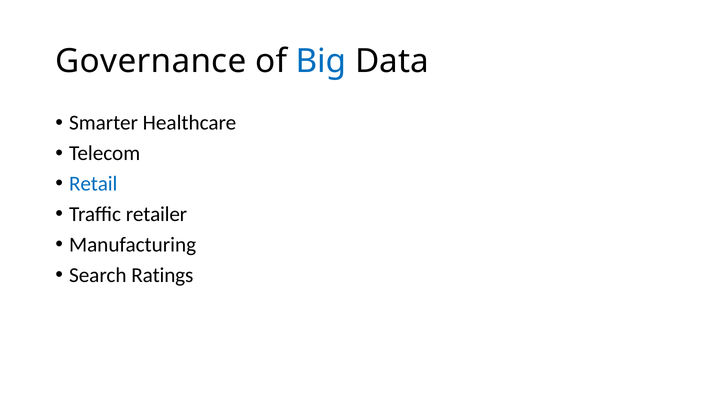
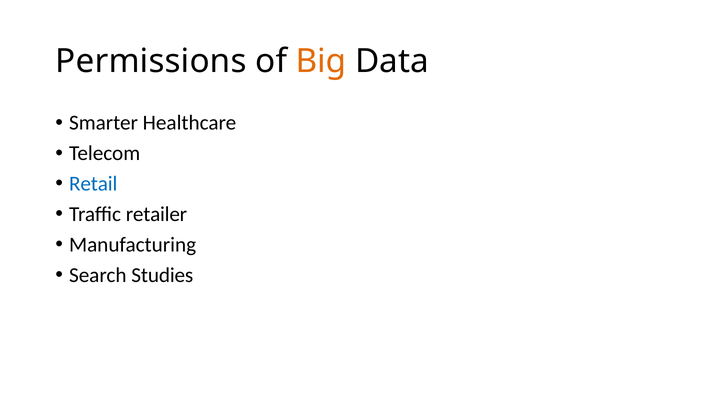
Governance: Governance -> Permissions
Big colour: blue -> orange
Ratings: Ratings -> Studies
